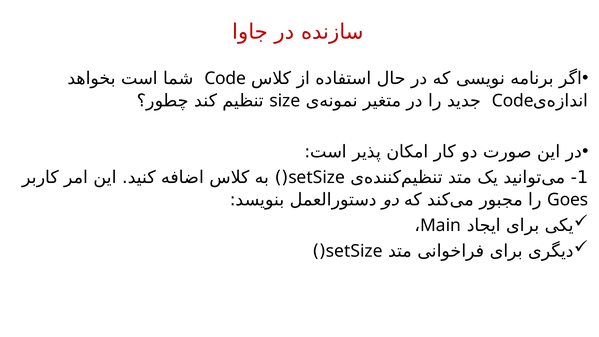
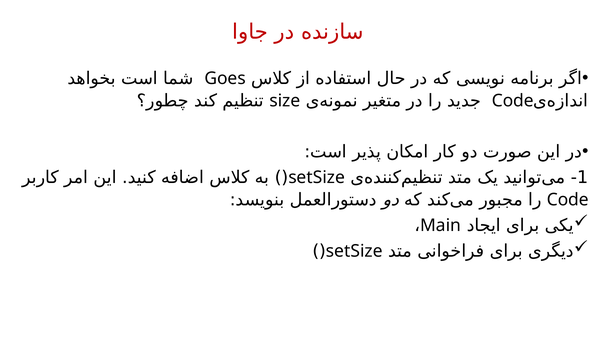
Code at (225, 78): Code -> Goes
Goes at (568, 200): Goes -> Code
